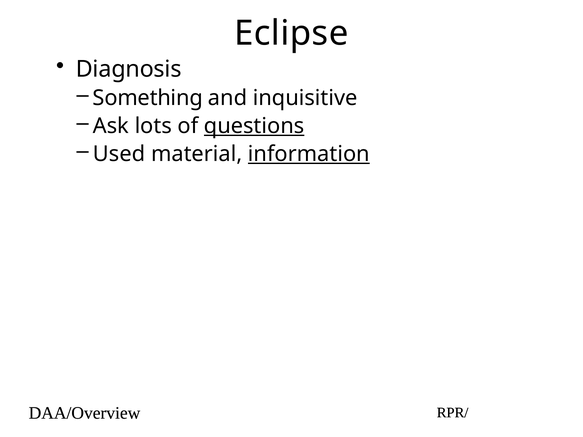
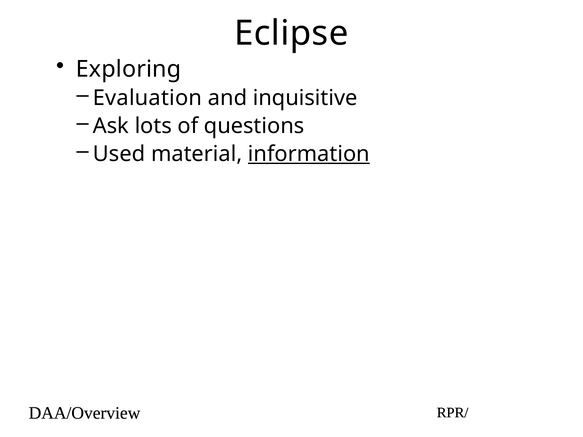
Diagnosis: Diagnosis -> Exploring
Something: Something -> Evaluation
questions underline: present -> none
